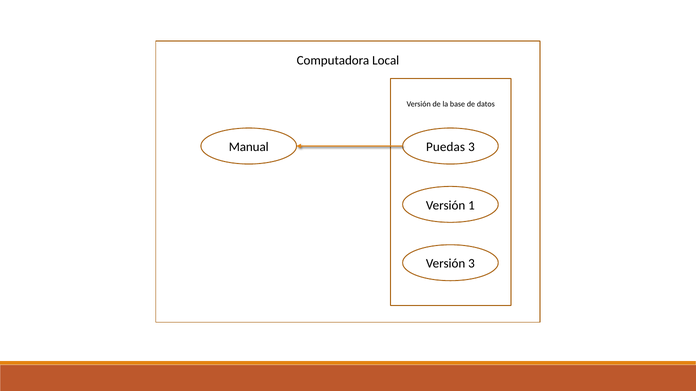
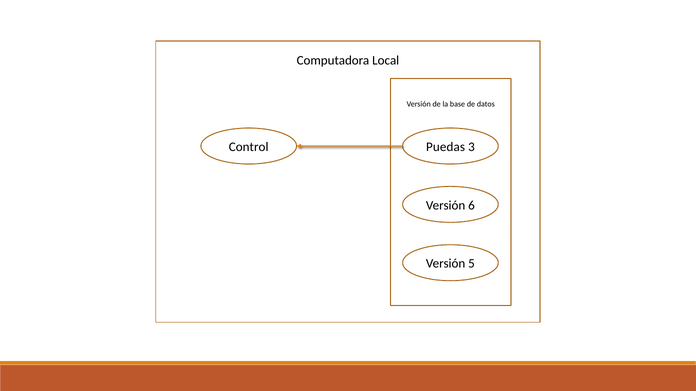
Manual: Manual -> Control
1: 1 -> 6
Versión 3: 3 -> 5
